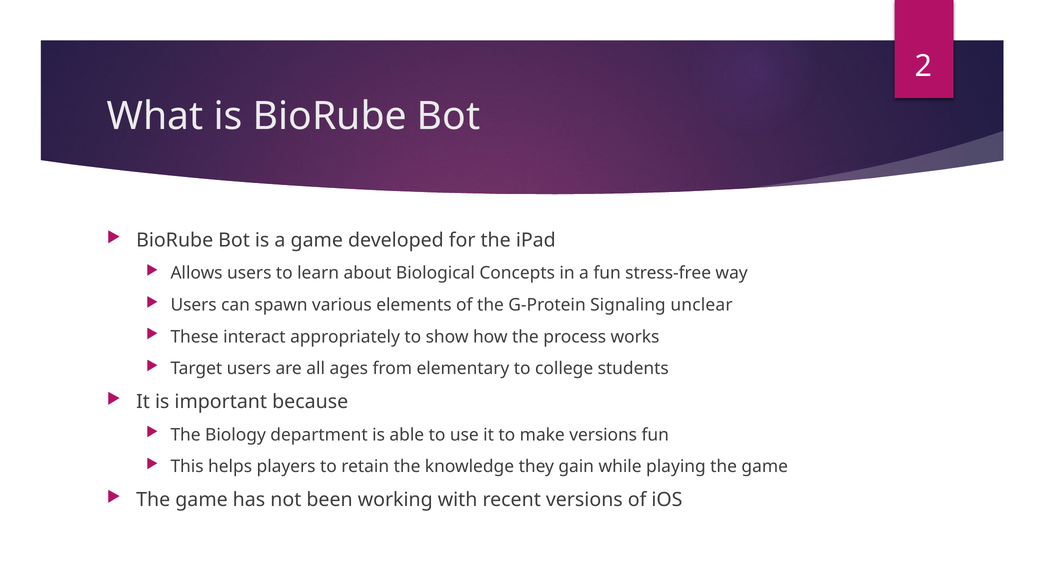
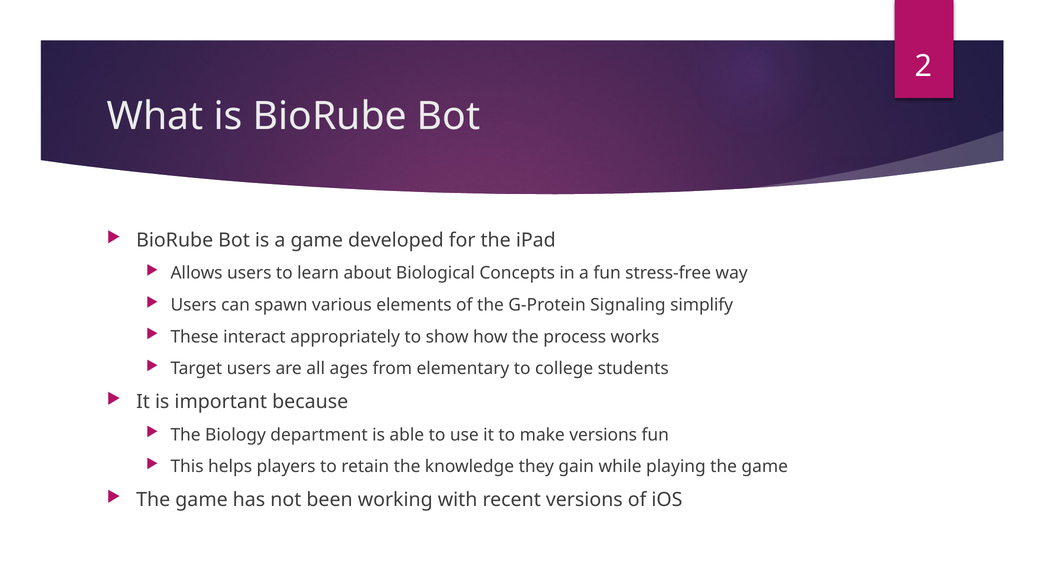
unclear: unclear -> simplify
